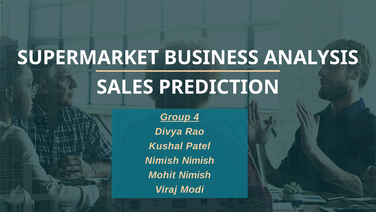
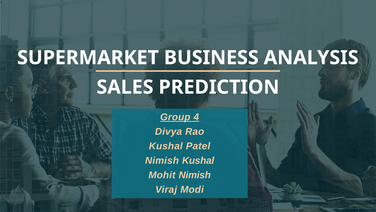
Nimish Nimish: Nimish -> Kushal
